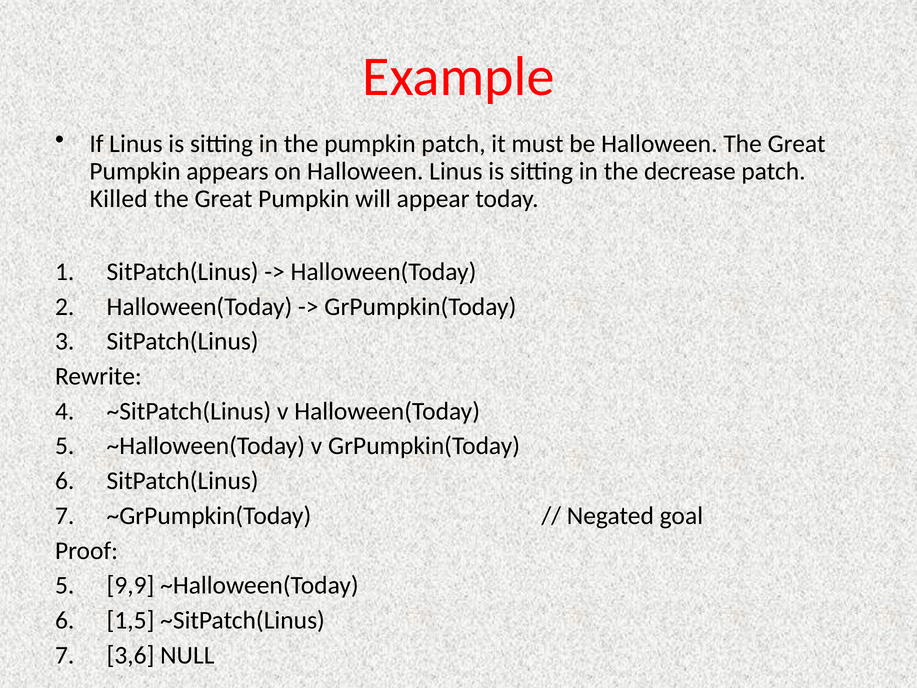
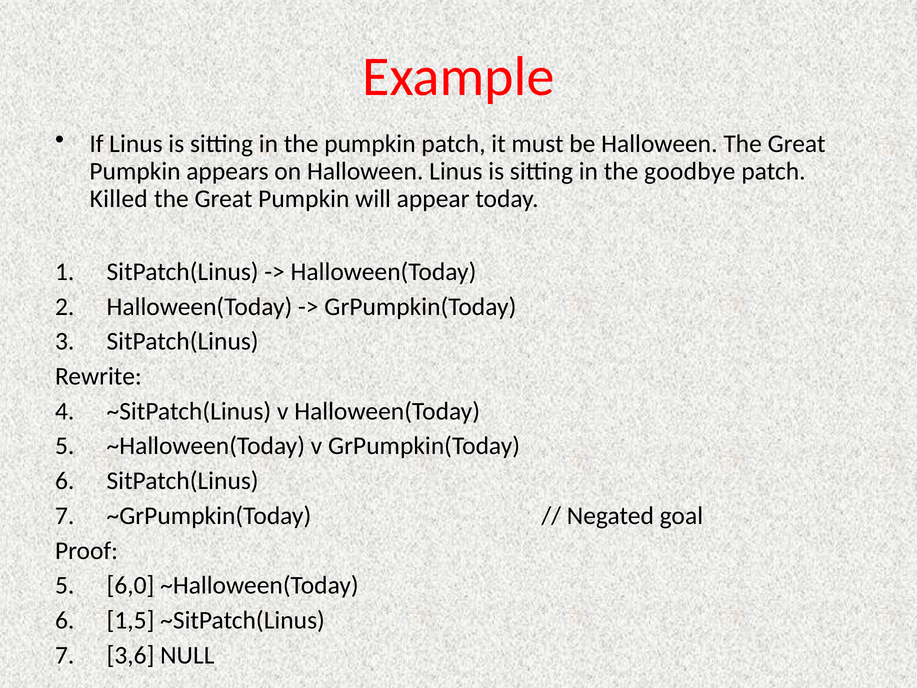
decrease: decrease -> goodbye
9,9: 9,9 -> 6,0
